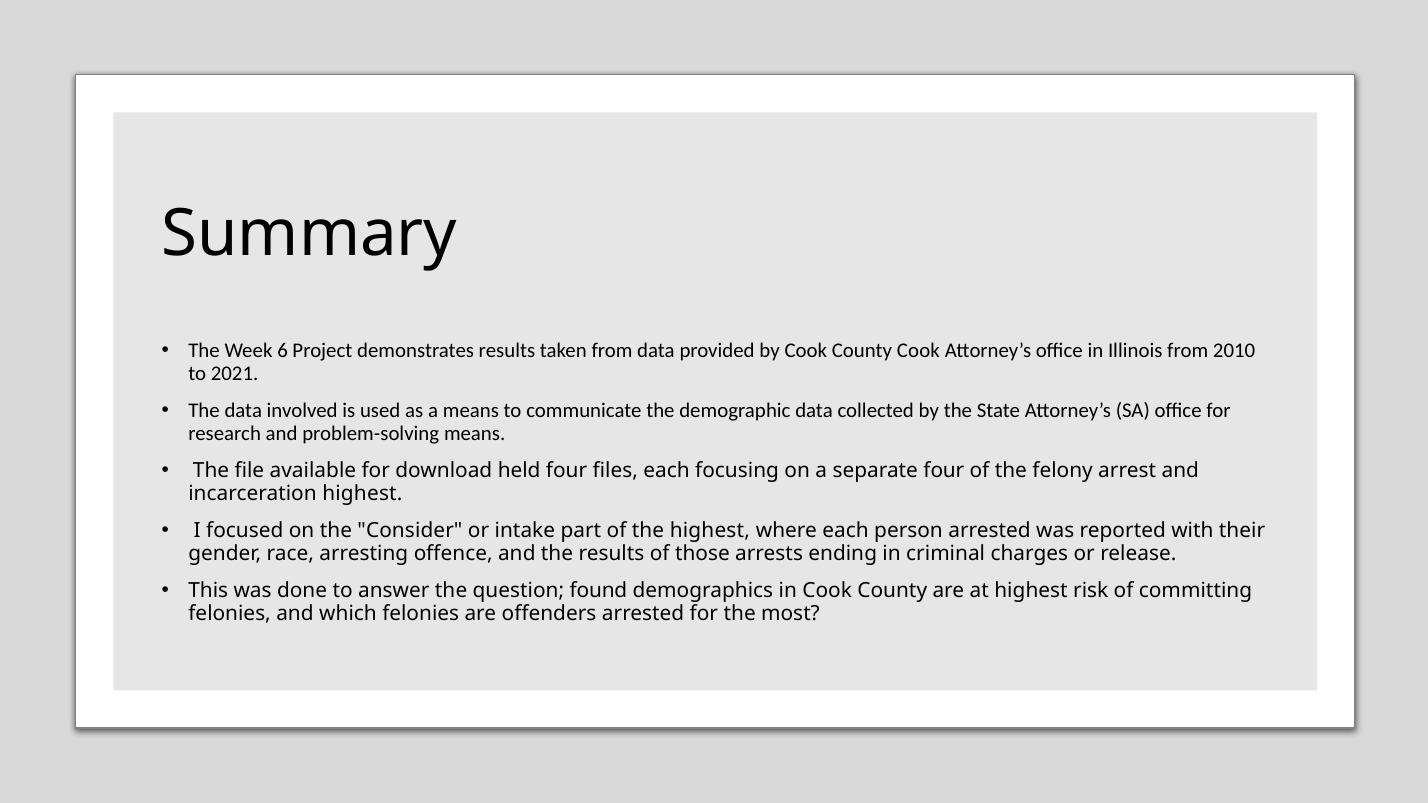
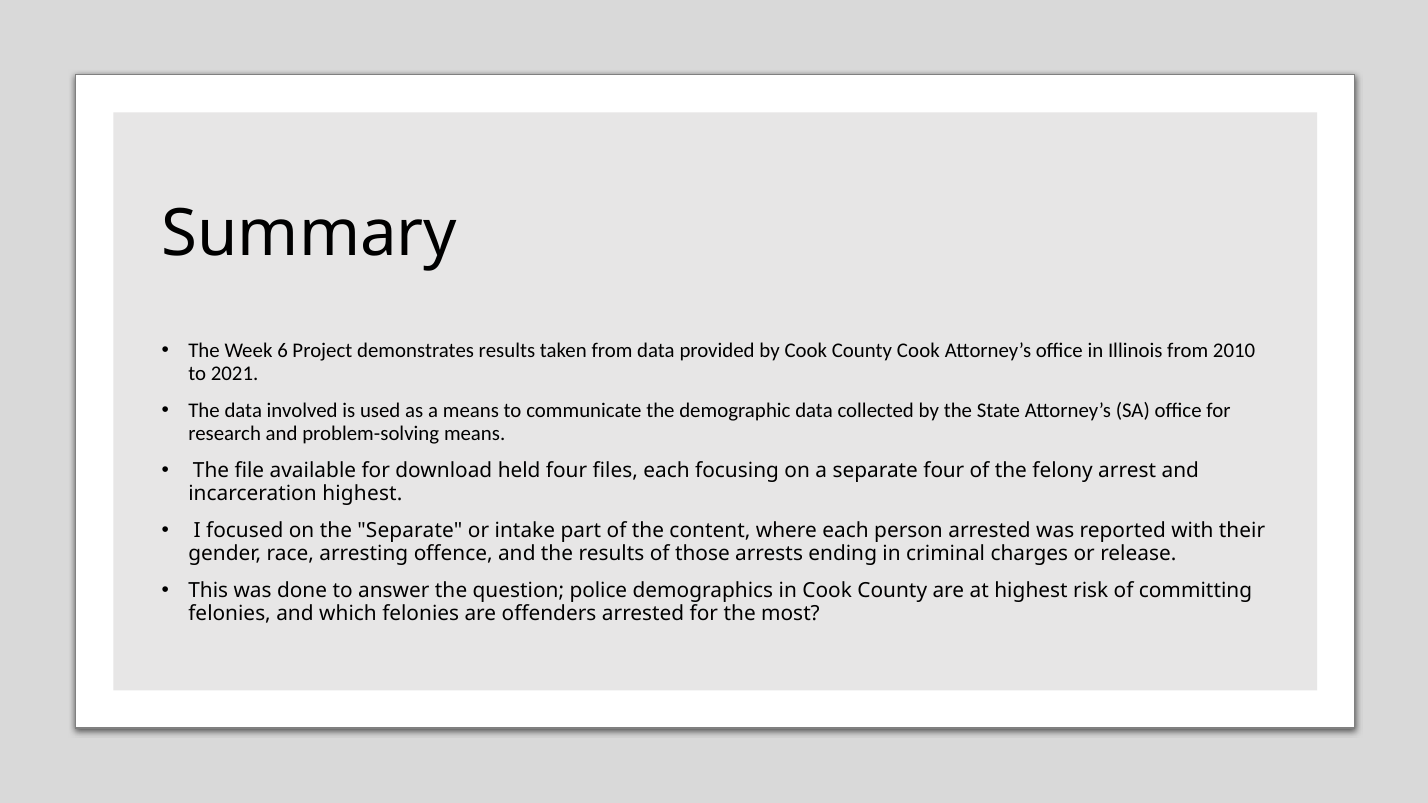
the Consider: Consider -> Separate
the highest: highest -> content
found: found -> police
